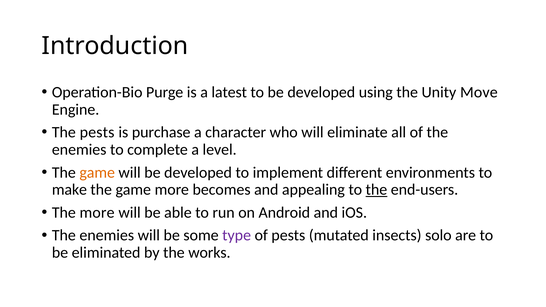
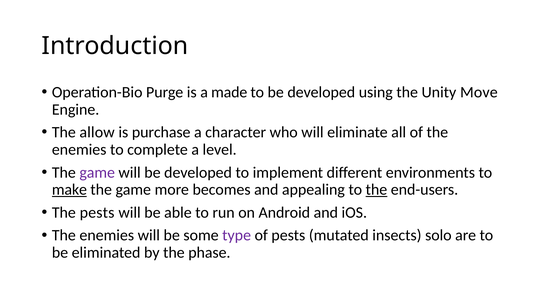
latest: latest -> made
The pests: pests -> allow
game at (97, 173) colour: orange -> purple
make underline: none -> present
The more: more -> pests
works: works -> phase
